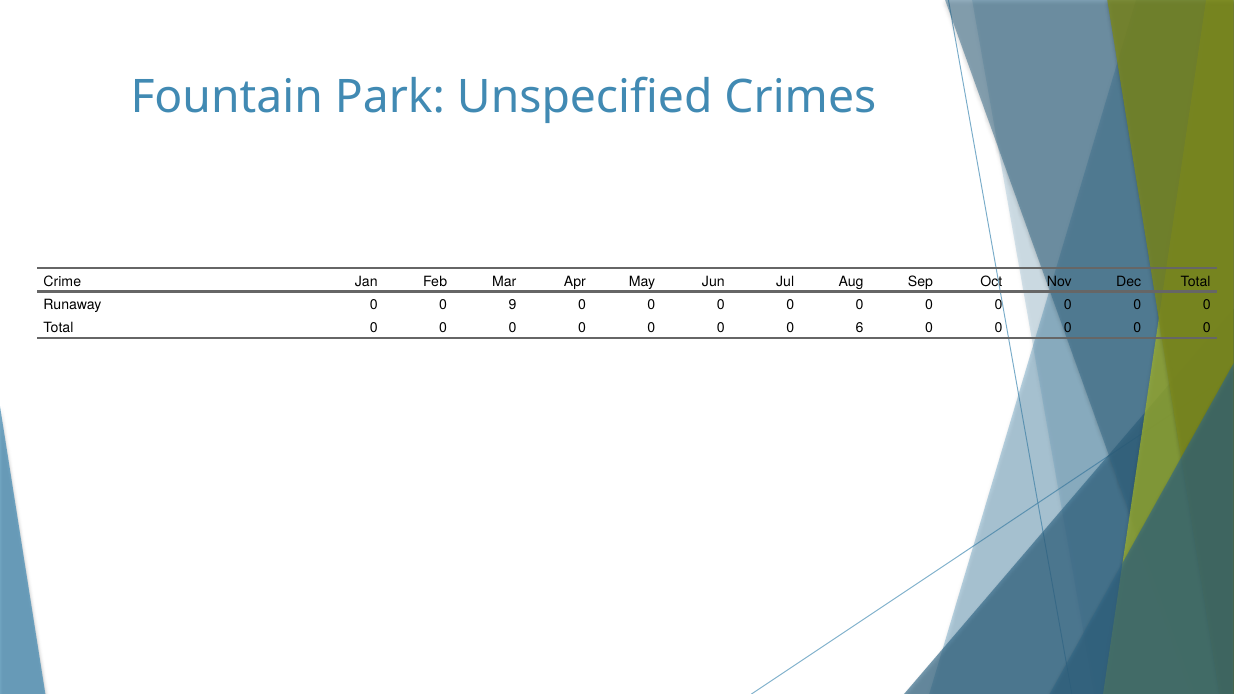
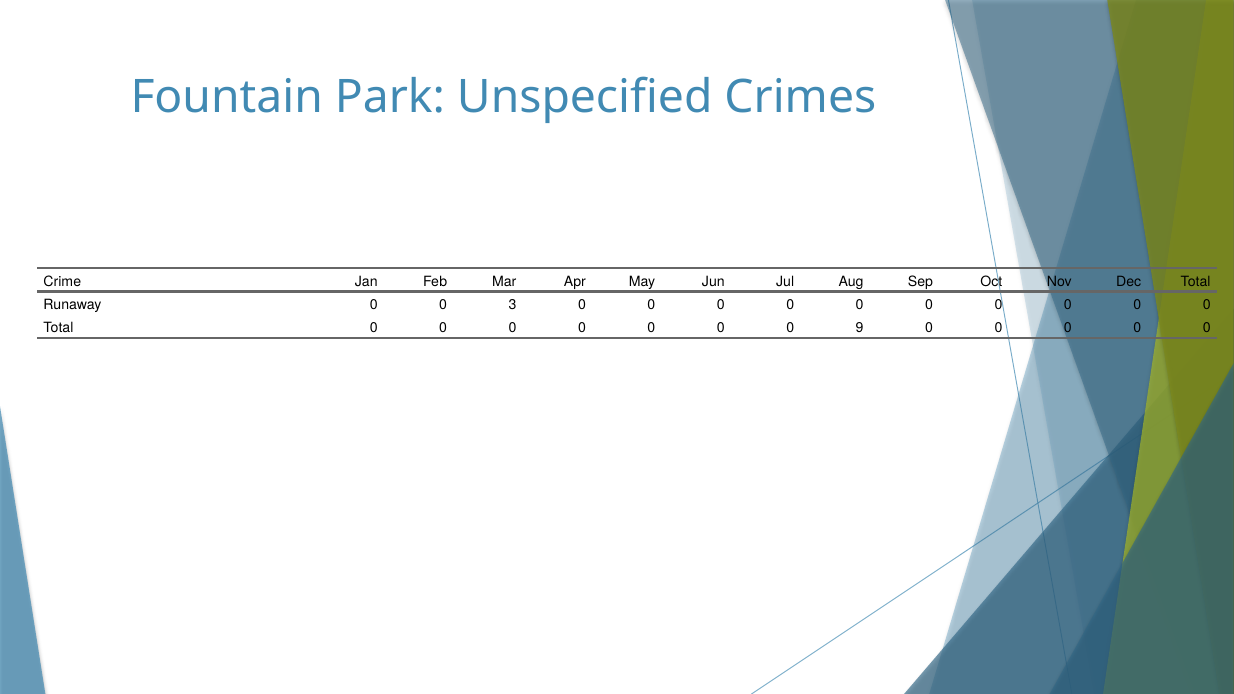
9: 9 -> 3
6: 6 -> 9
